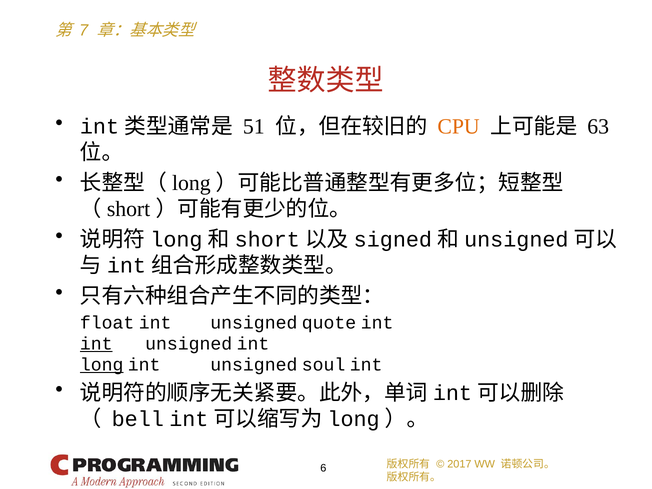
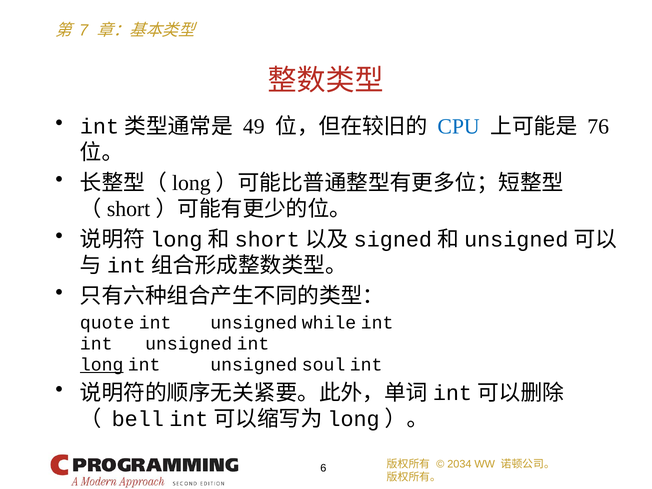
51: 51 -> 49
CPU colour: orange -> blue
63: 63 -> 76
float: float -> quote
quote: quote -> while
int at (96, 344) underline: present -> none
2017: 2017 -> 2034
